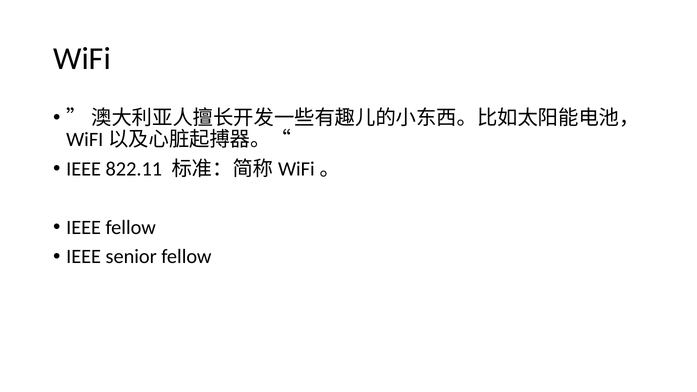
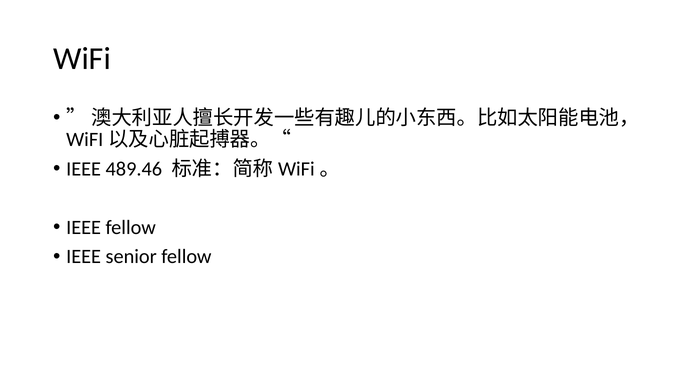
822.11: 822.11 -> 489.46
